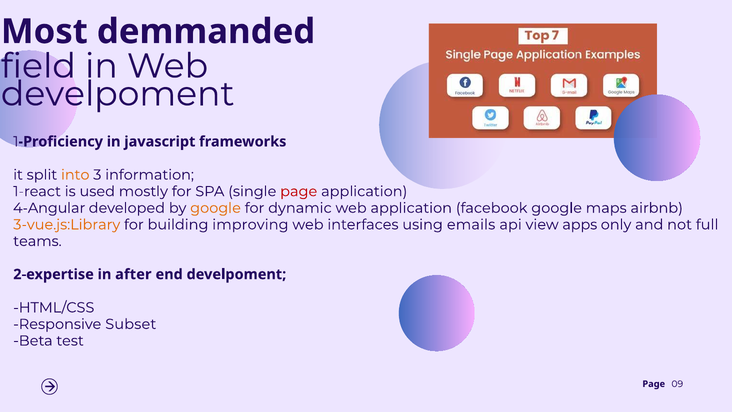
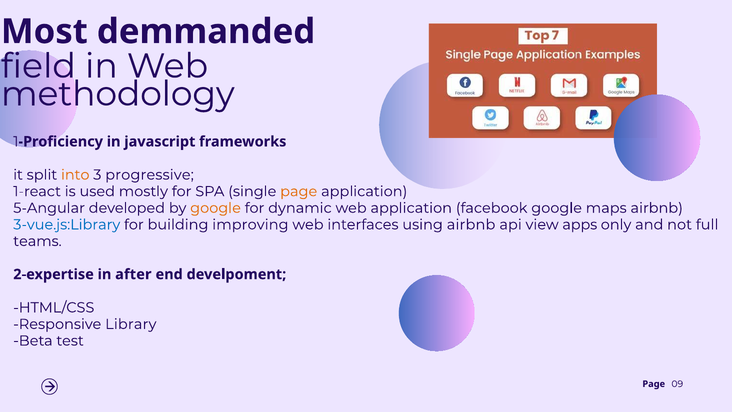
develpoment at (118, 94): develpoment -> methodology
information: information -> progressive
page at (299, 191) colour: red -> orange
4-Angular: 4-Angular -> 5-Angular
3-vue.js:Library colour: orange -> blue
using emails: emails -> airbnb
Subset: Subset -> Library
